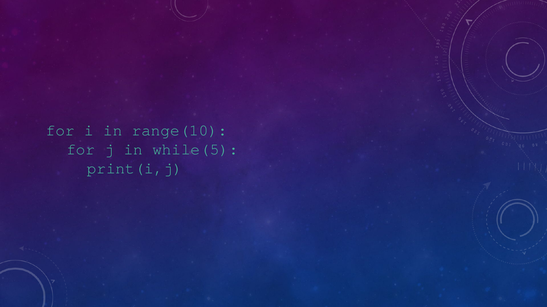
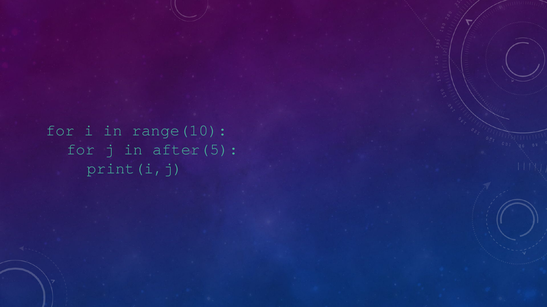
while(5: while(5 -> after(5
